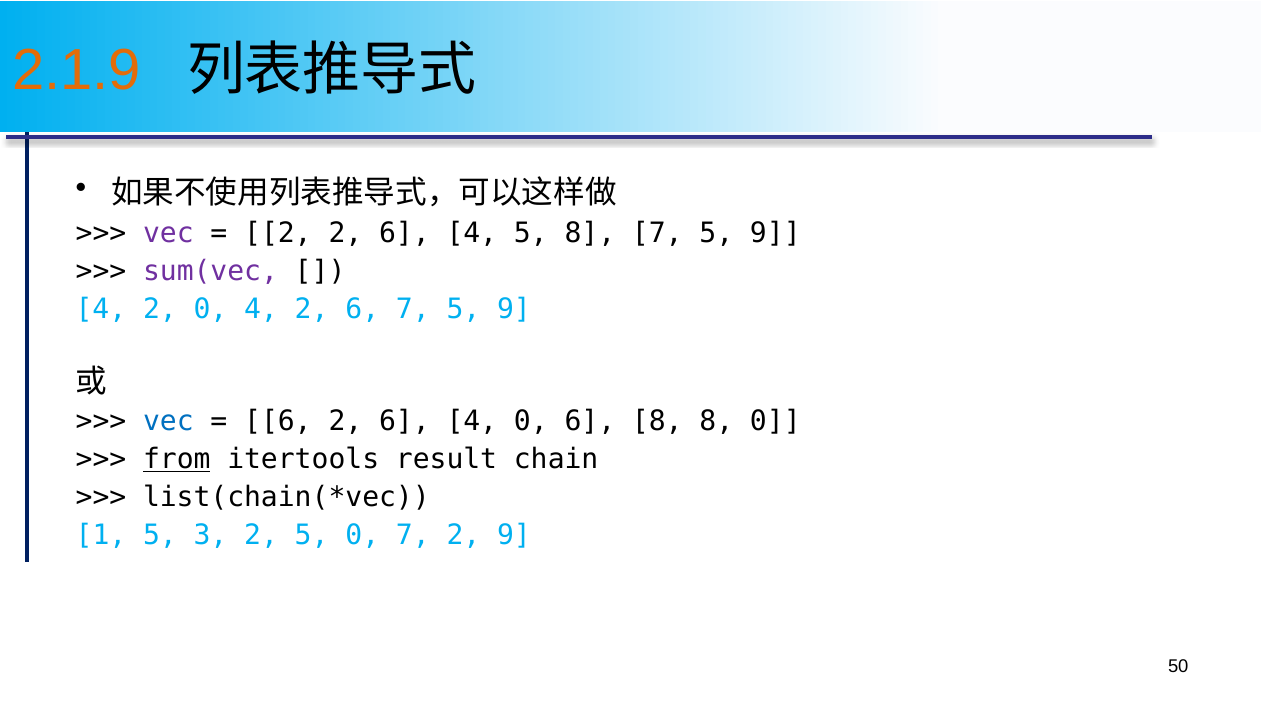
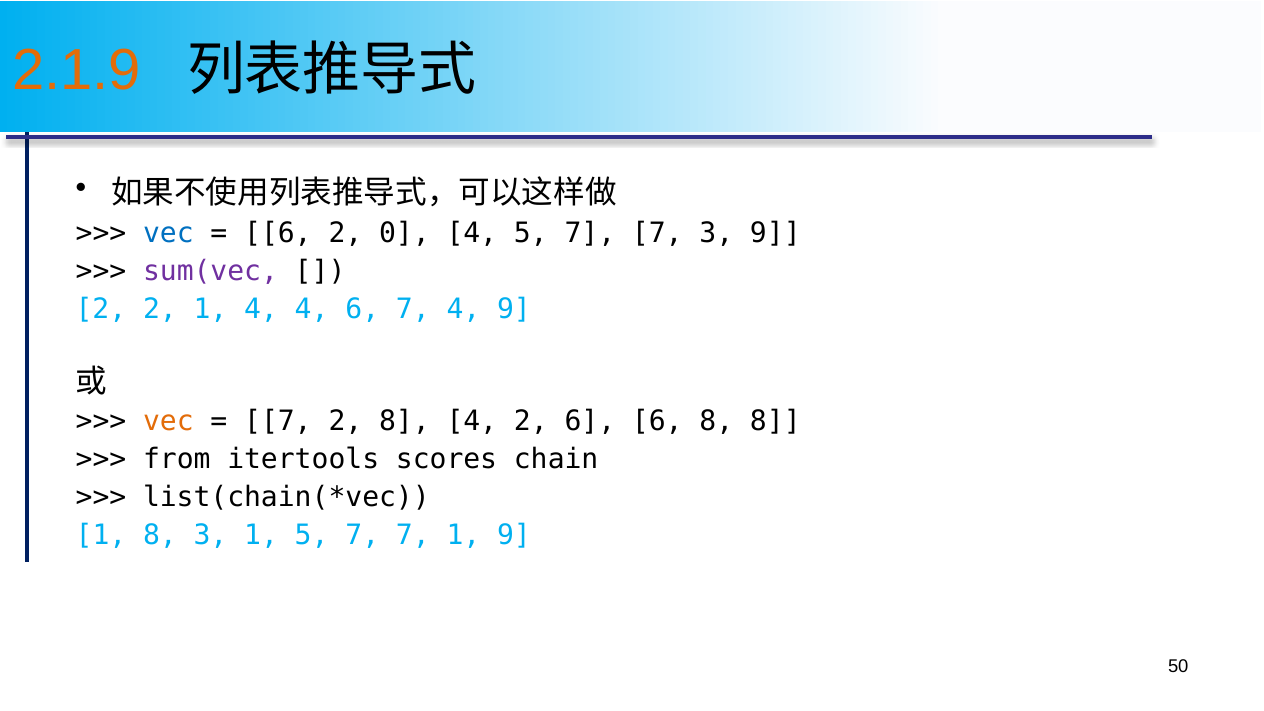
vec at (168, 233) colour: purple -> blue
2 at (278, 233): 2 -> 6
6 at (404, 233): 6 -> 0
4 5 8: 8 -> 7
5 at (716, 233): 5 -> 3
4 at (101, 309): 4 -> 2
2 0: 0 -> 1
2 at (312, 309): 2 -> 4
6 7 5: 5 -> 4
vec at (168, 421) colour: blue -> orange
6 at (278, 421): 6 -> 7
6 at (404, 421): 6 -> 8
4 0: 0 -> 2
6 8: 8 -> 6
8 0: 0 -> 8
from underline: present -> none
result: result -> scores
1 5: 5 -> 8
3 2: 2 -> 1
0 at (362, 535): 0 -> 7
7 2: 2 -> 1
